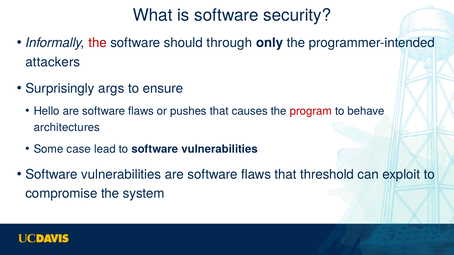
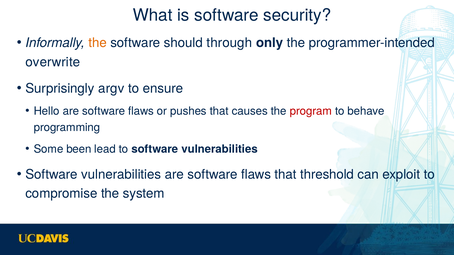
the at (98, 43) colour: red -> orange
attackers: attackers -> overwrite
args: args -> argv
architectures: architectures -> programming
case: case -> been
